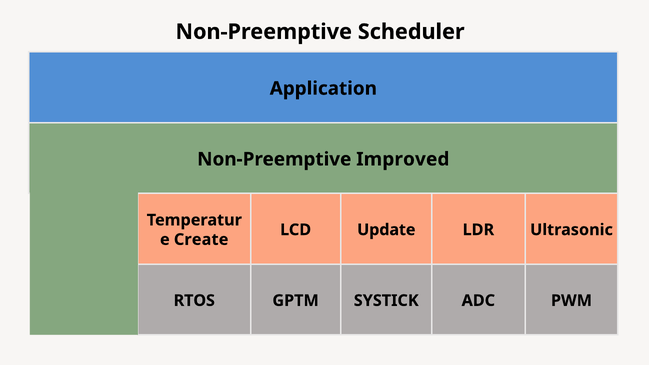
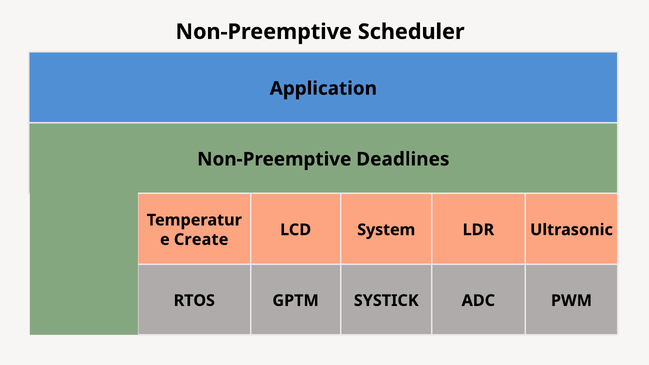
Improved: Improved -> Deadlines
Update: Update -> System
